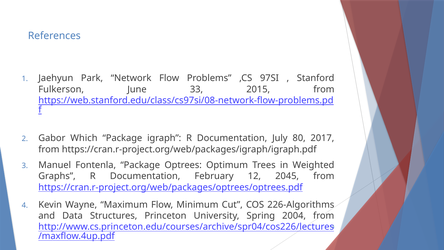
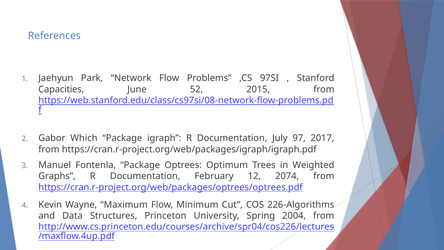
Fulkerson: Fulkerson -> Capacities
33: 33 -> 52
80: 80 -> 97
2045: 2045 -> 2074
